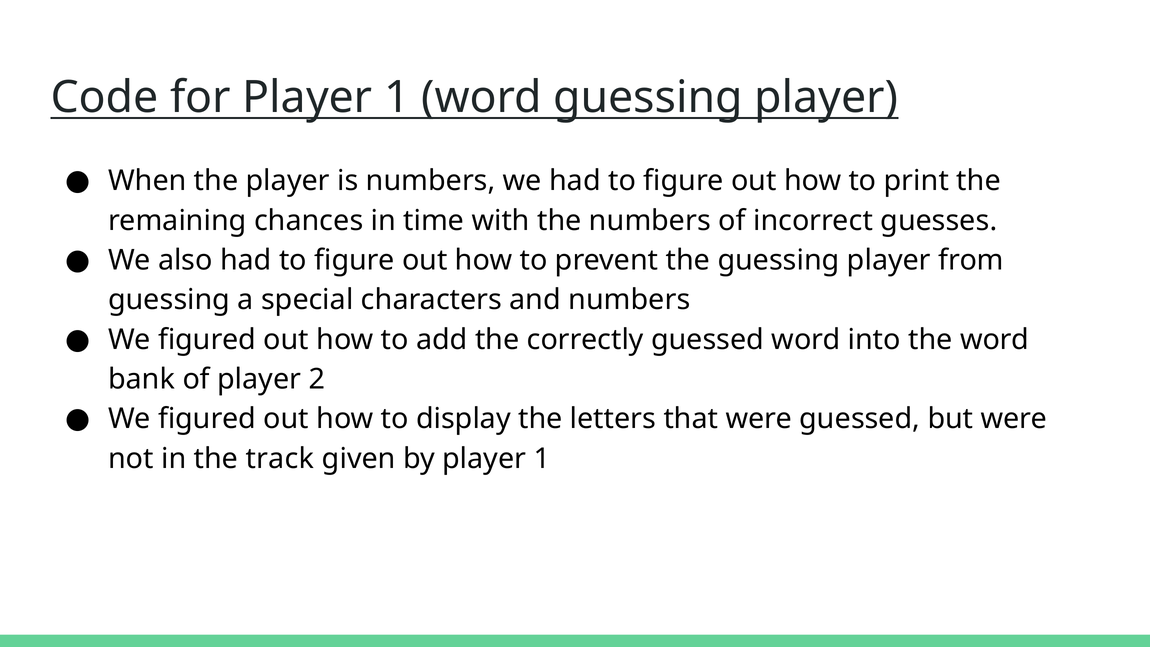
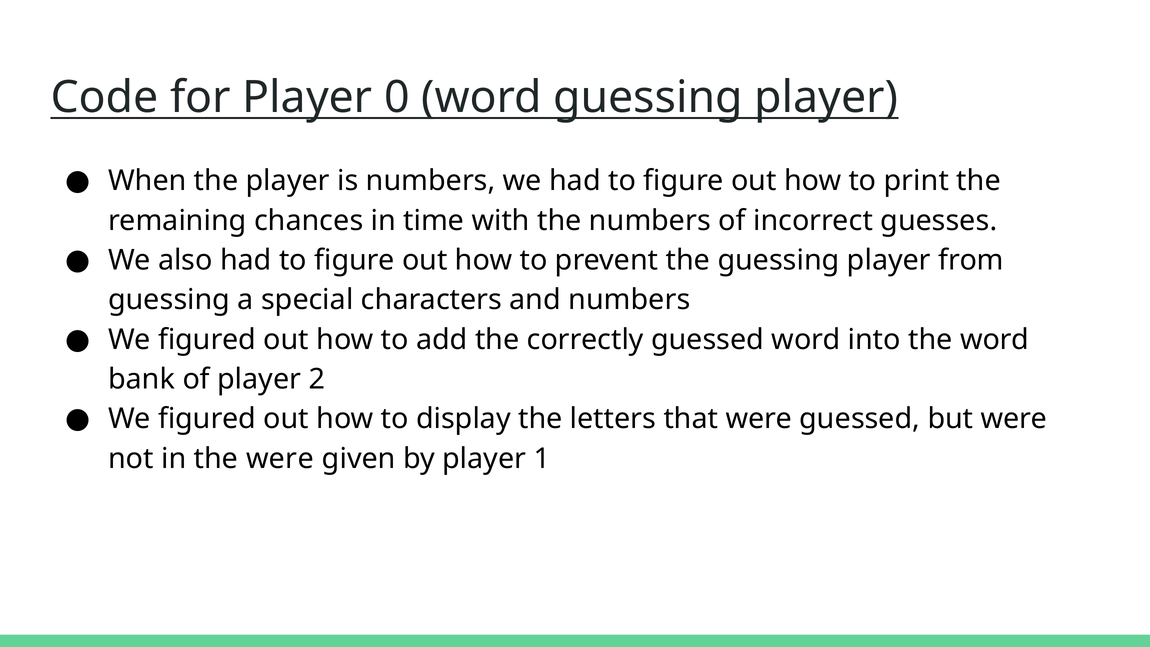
for Player 1: 1 -> 0
the track: track -> were
